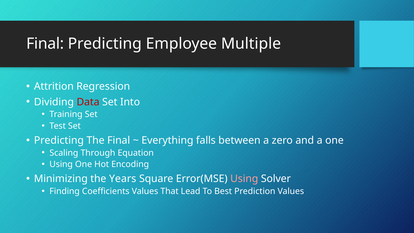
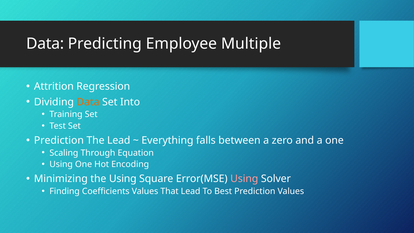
Final at (45, 44): Final -> Data
Data at (88, 102) colour: red -> orange
Predicting at (59, 140): Predicting -> Prediction
The Final: Final -> Lead
the Years: Years -> Using
